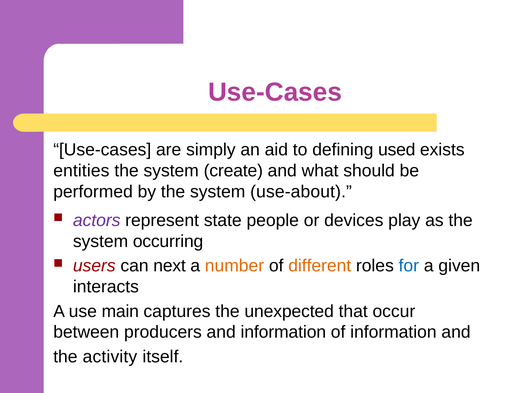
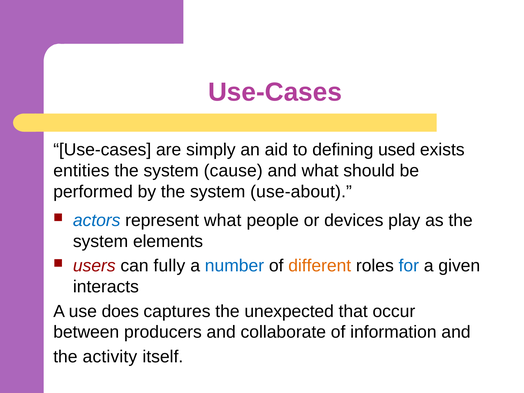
create: create -> cause
actors colour: purple -> blue
represent state: state -> what
occurring: occurring -> elements
next: next -> fully
number colour: orange -> blue
main: main -> does
and information: information -> collaborate
